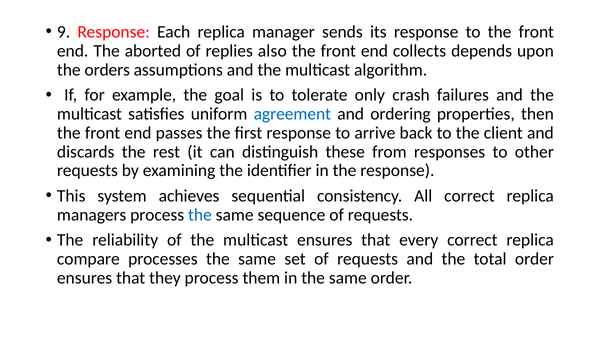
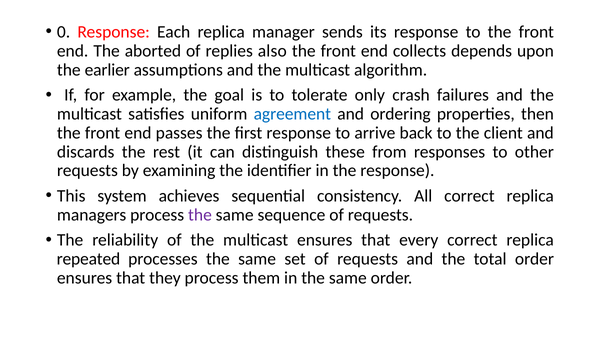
9: 9 -> 0
orders: orders -> earlier
the at (200, 214) colour: blue -> purple
compare: compare -> repeated
